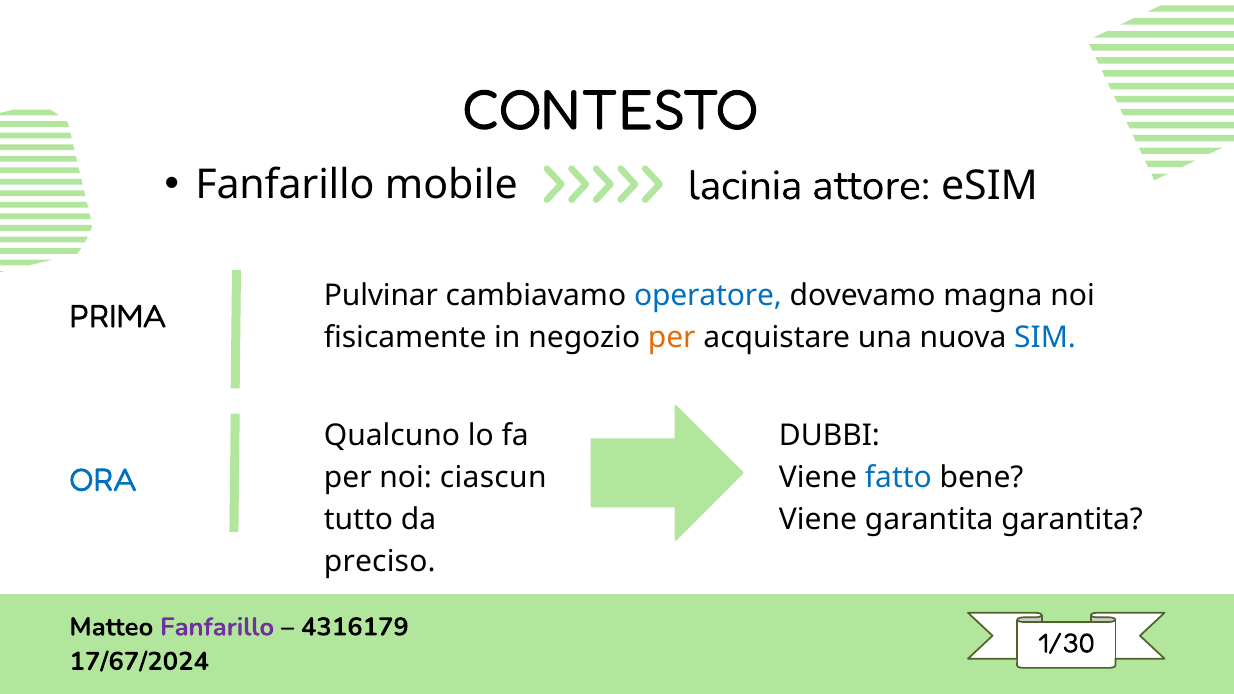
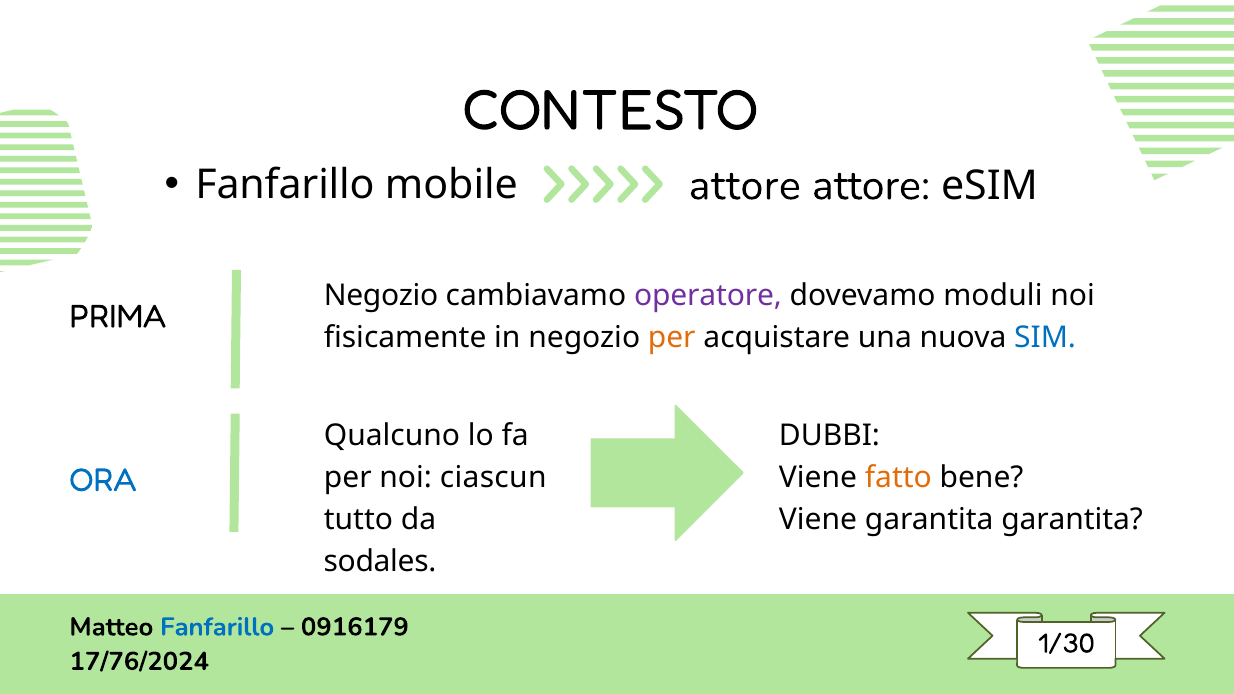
mobile lacinia: lacinia -> attore
Pulvinar at (381, 296): Pulvinar -> Negozio
operatore colour: blue -> purple
magna: magna -> moduli
fatto colour: blue -> orange
preciso: preciso -> sodales
Fanfarillo at (217, 627) colour: purple -> blue
4316179: 4316179 -> 0916179
17/67/2024: 17/67/2024 -> 17/76/2024
